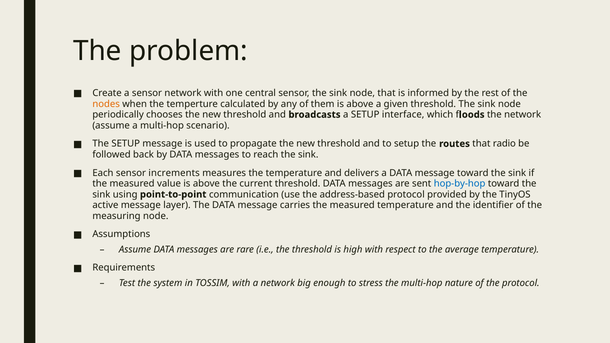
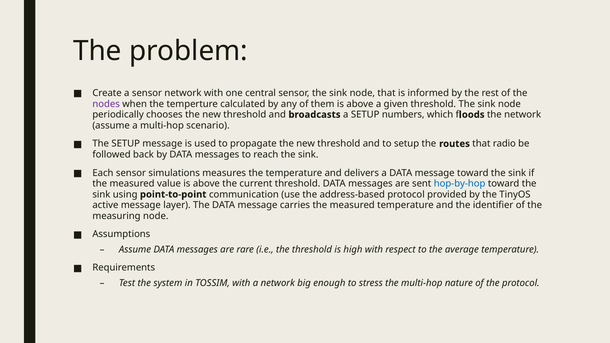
nodes colour: orange -> purple
interface: interface -> numbers
increments: increments -> simulations
